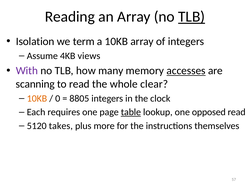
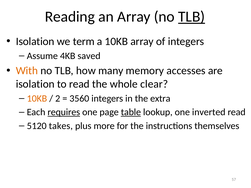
views: views -> saved
With colour: purple -> orange
accesses underline: present -> none
scanning at (35, 84): scanning -> isolation
0: 0 -> 2
8805: 8805 -> 3560
clock: clock -> extra
requires underline: none -> present
opposed: opposed -> inverted
